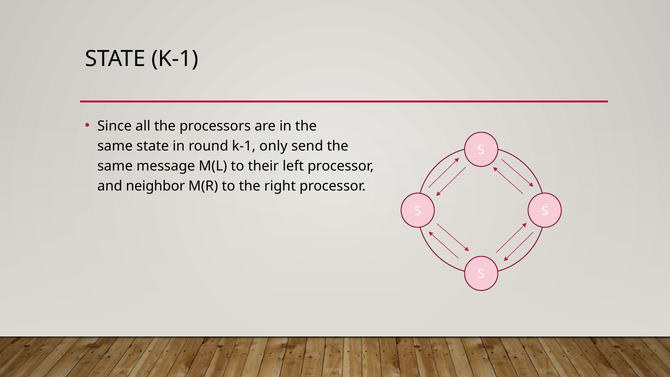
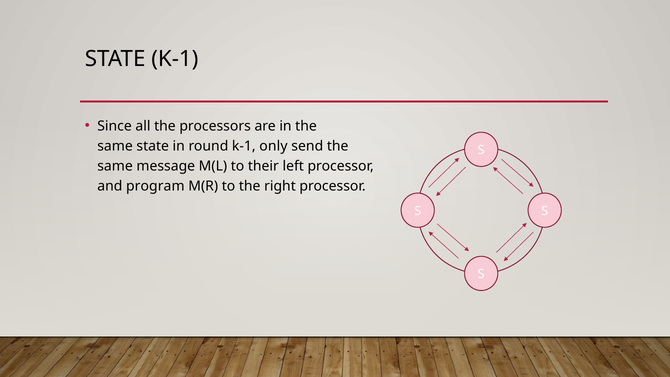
neighbor: neighbor -> program
